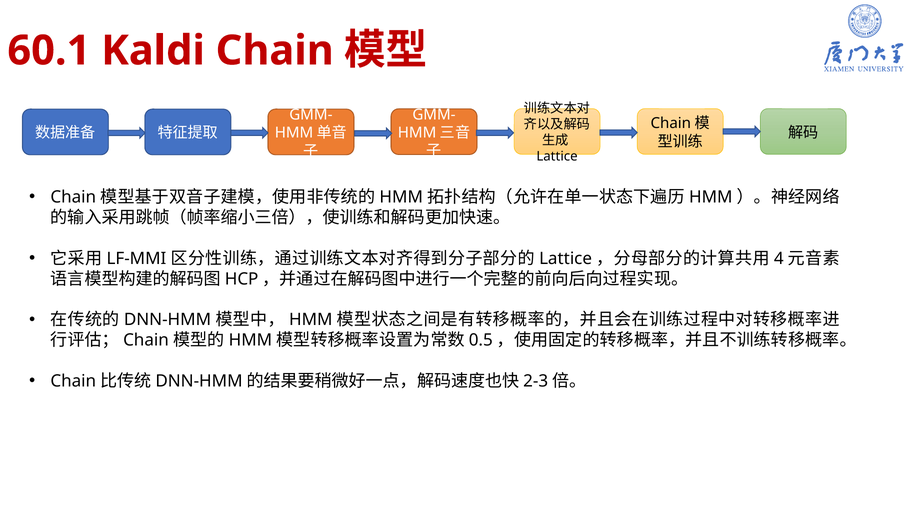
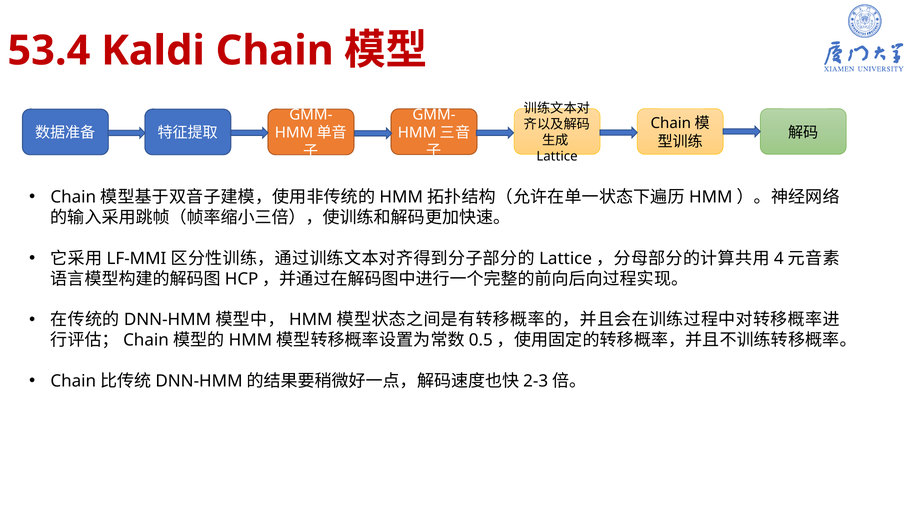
60.1: 60.1 -> 53.4
